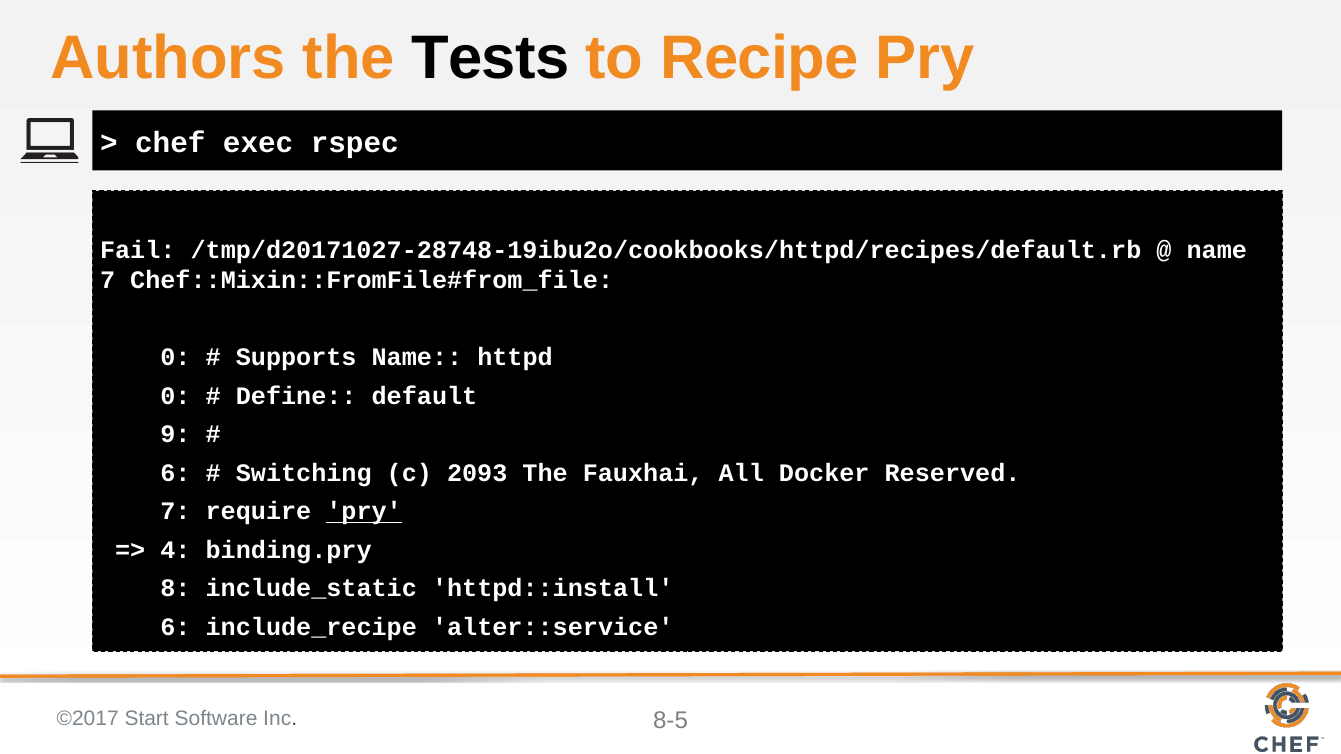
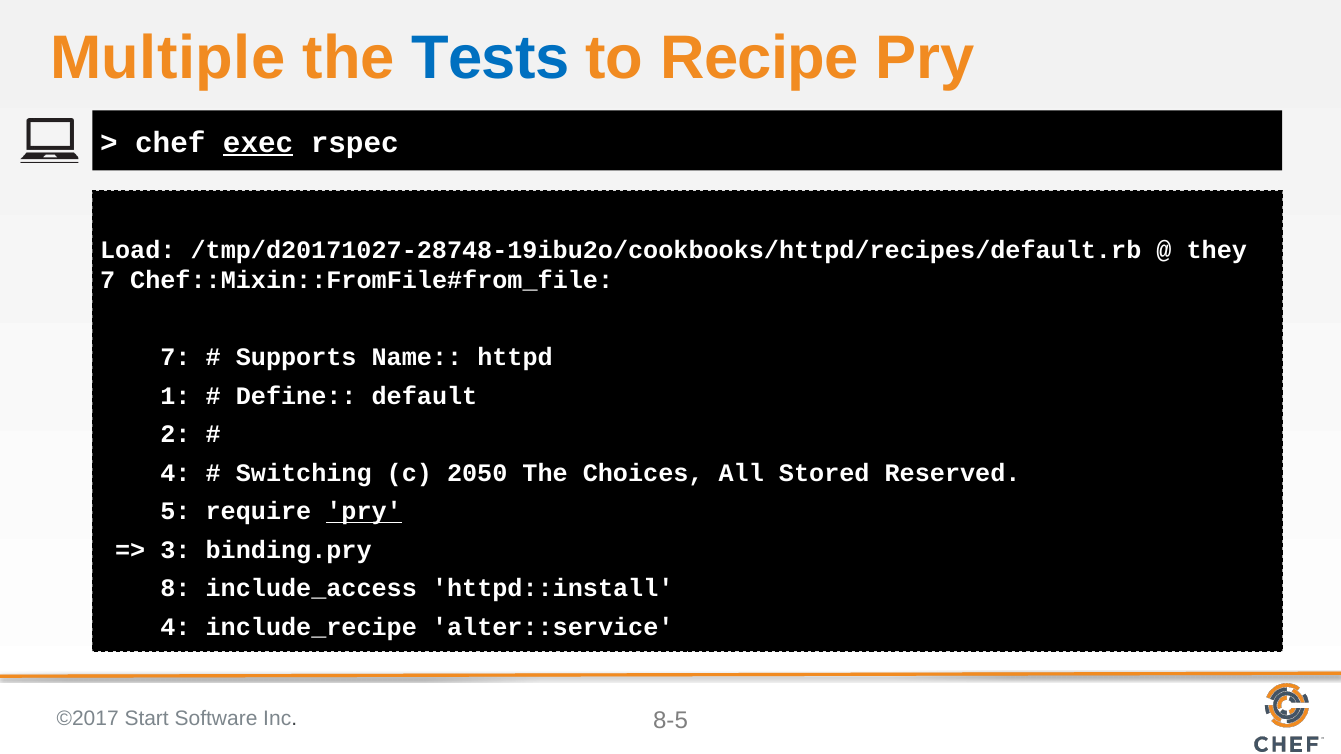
Authors: Authors -> Multiple
Tests colour: black -> blue
exec underline: none -> present
Fail: Fail -> Load
name at (1217, 250): name -> they
0 at (175, 357): 0 -> 7
0 at (175, 396): 0 -> 1
9: 9 -> 2
6 at (175, 473): 6 -> 4
2093: 2093 -> 2050
Fauxhai: Fauxhai -> Choices
Docker: Docker -> Stored
7 at (175, 512): 7 -> 5
4: 4 -> 3
include_static: include_static -> include_access
6 at (175, 627): 6 -> 4
